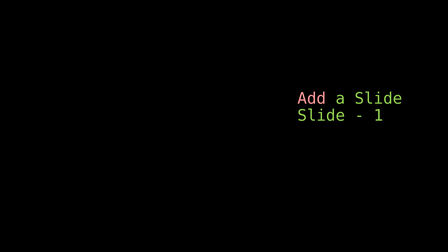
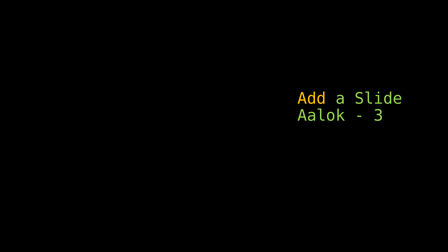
Add colour: pink -> yellow
Slide at (321, 116): Slide -> Aalok
1: 1 -> 3
